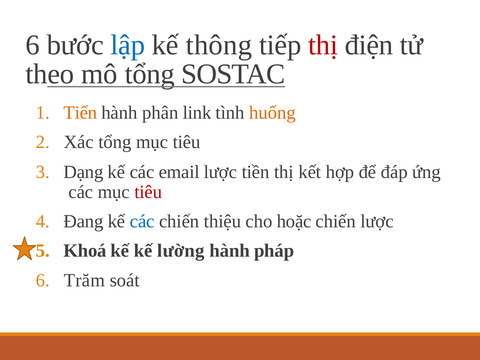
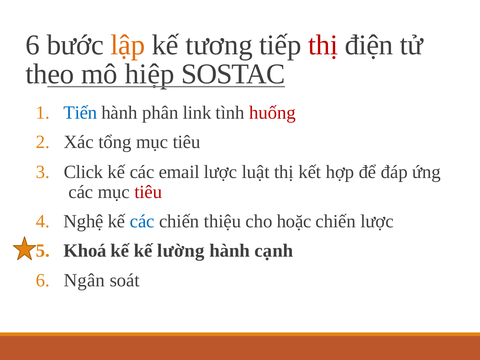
lập colour: blue -> orange
thông: thông -> tương
mô tổng: tổng -> hiệp
Tiến colour: orange -> blue
huống colour: orange -> red
Dạng: Dạng -> Click
tiền: tiền -> luật
Đang: Đang -> Nghệ
pháp: pháp -> cạnh
Trăm: Trăm -> Ngân
